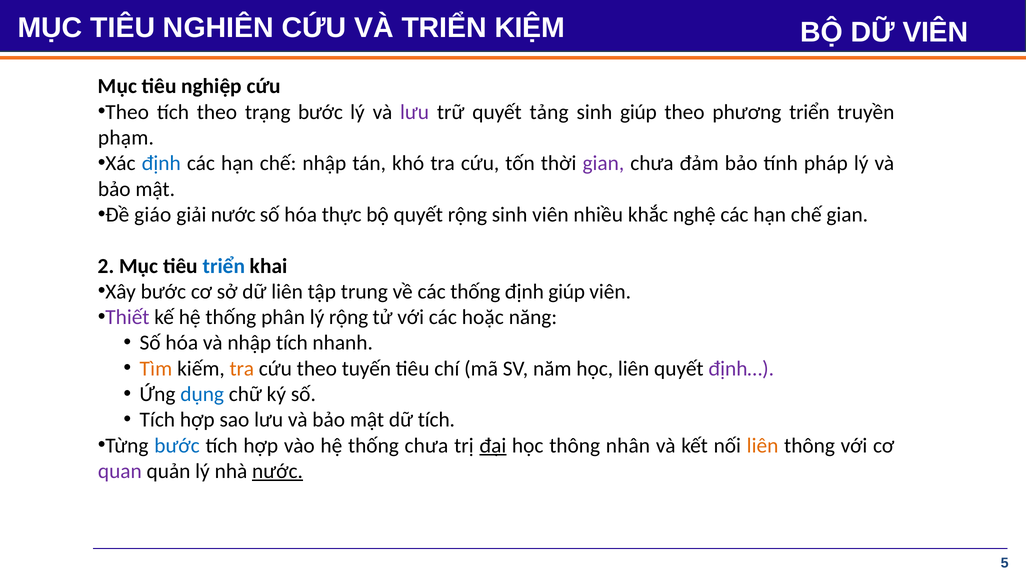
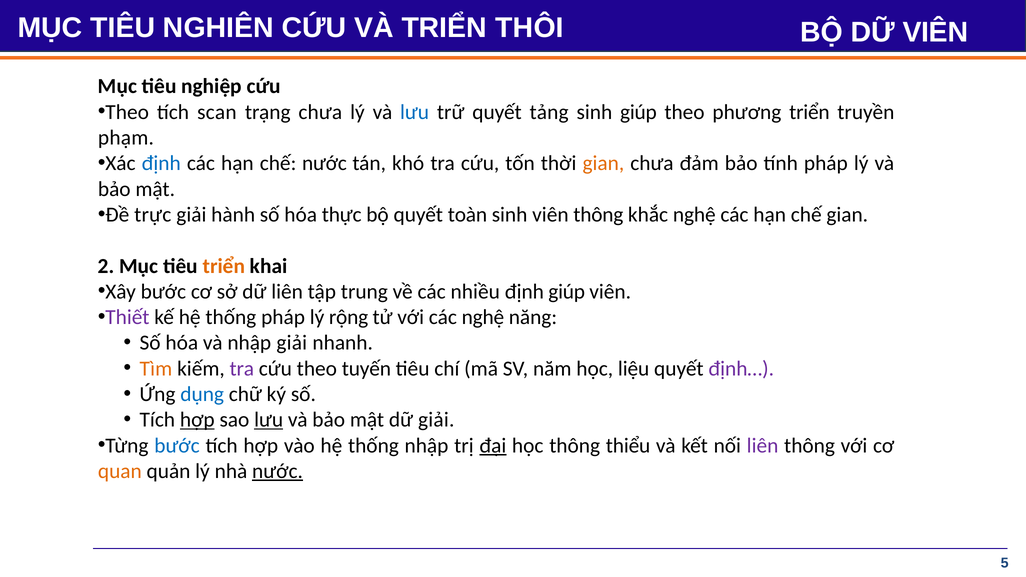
KIỆM: KIỆM -> THÔI
tích theo: theo -> scan
trạng bước: bước -> chưa
lưu at (415, 112) colour: purple -> blue
chế nhập: nhập -> nước
gian at (603, 163) colour: purple -> orange
giáo: giáo -> trực
giải nước: nước -> hành
quyết rộng: rộng -> toàn
viên nhiều: nhiều -> thông
triển at (224, 266) colour: blue -> orange
các thống: thống -> nhiều
thống phân: phân -> pháp
các hoặc: hoặc -> nghệ
nhập tích: tích -> giải
tra at (242, 369) colour: orange -> purple
học liên: liên -> liệu
hợp at (197, 420) underline: none -> present
lưu at (269, 420) underline: none -> present
dữ tích: tích -> giải
thống chưa: chưa -> nhập
nhân: nhân -> thiểu
liên at (763, 446) colour: orange -> purple
quan colour: purple -> orange
